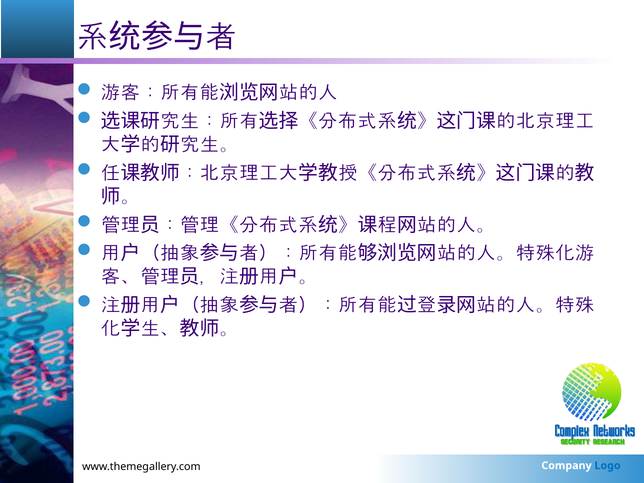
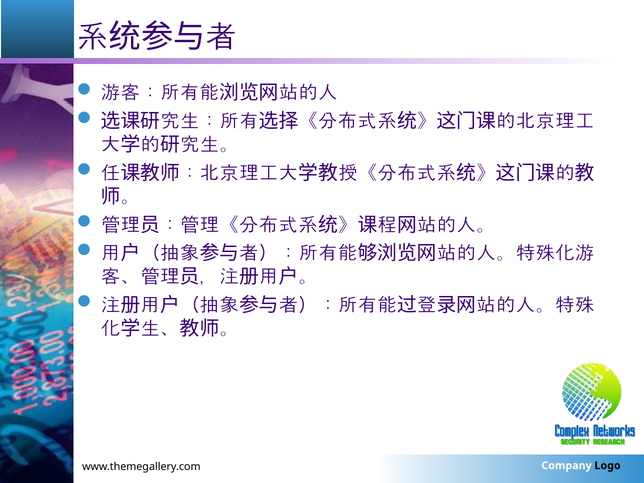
Logo colour: blue -> black
